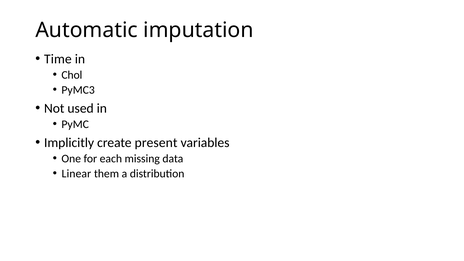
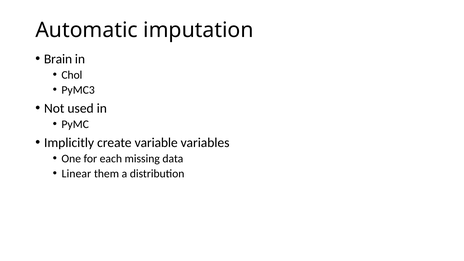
Time: Time -> Brain
present: present -> variable
